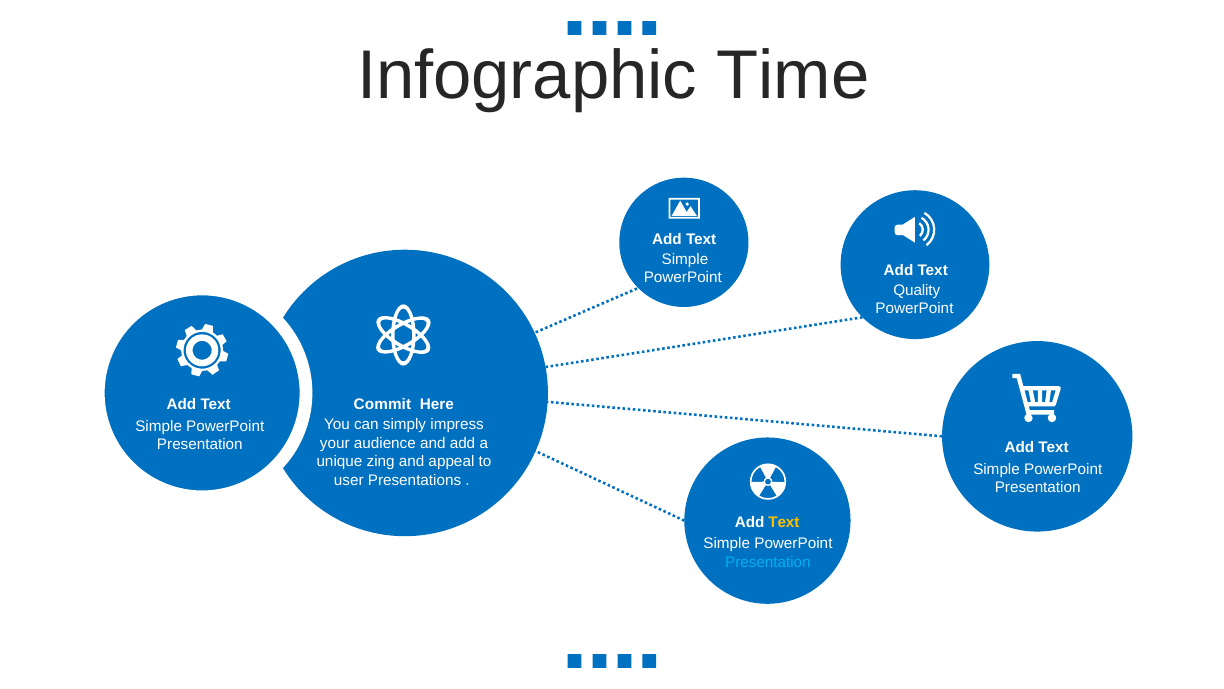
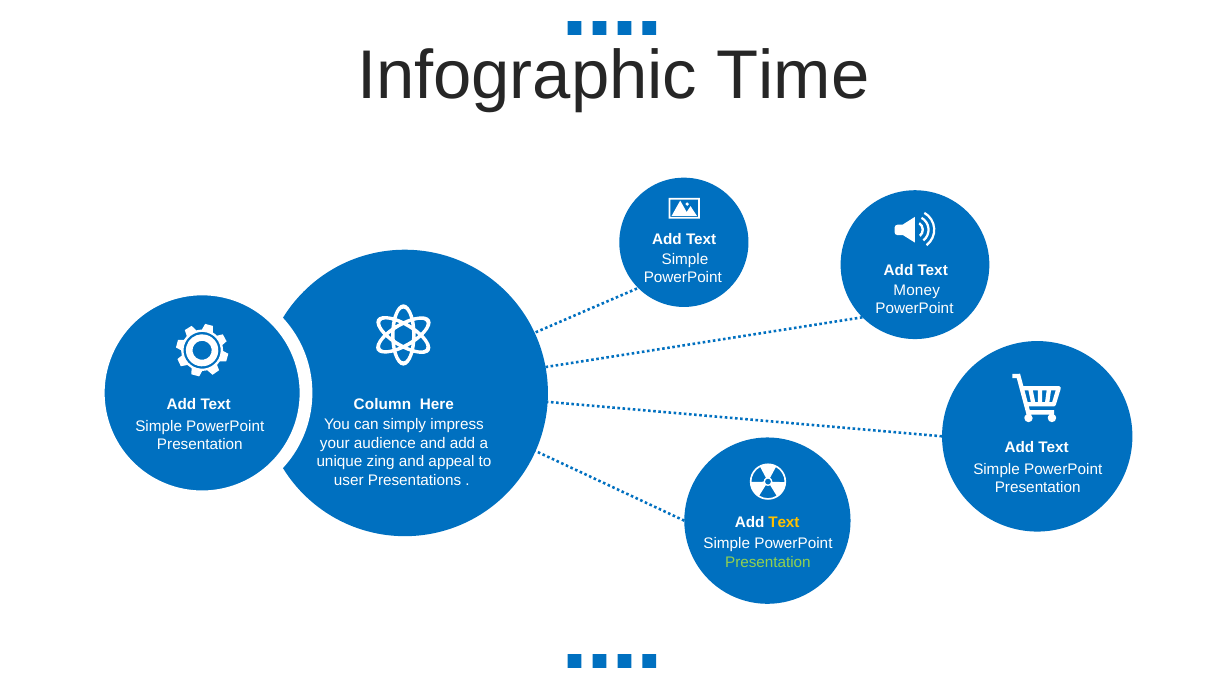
Quality: Quality -> Money
Commit: Commit -> Column
Presentation at (768, 562) colour: light blue -> light green
